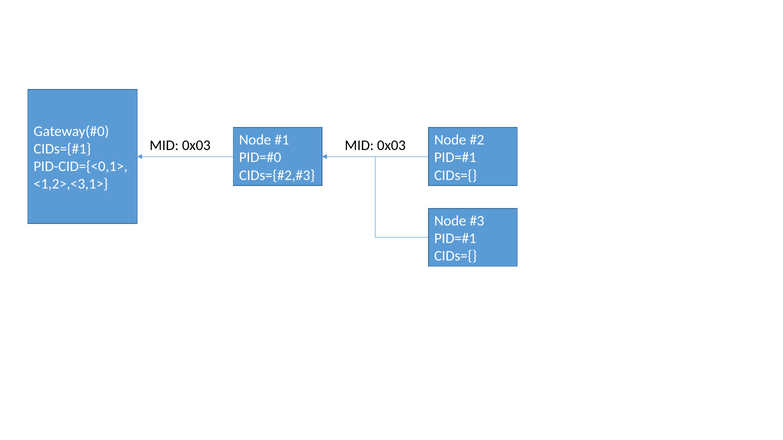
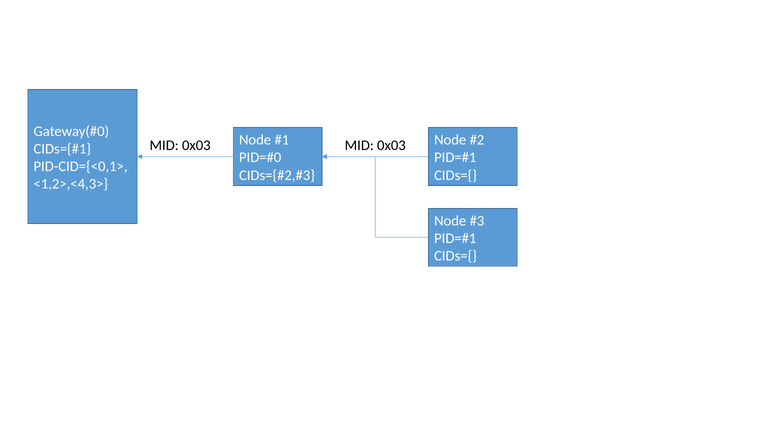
<1,2>,<3,1>: <1,2>,<3,1> -> <1,2>,<4,3>
